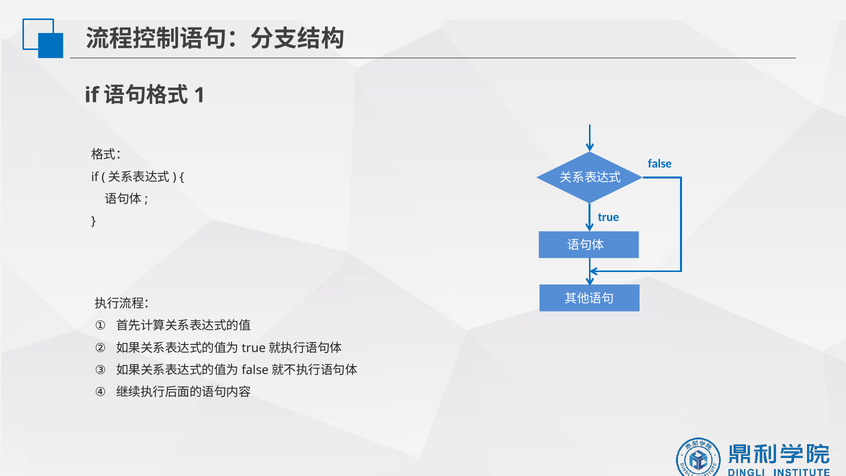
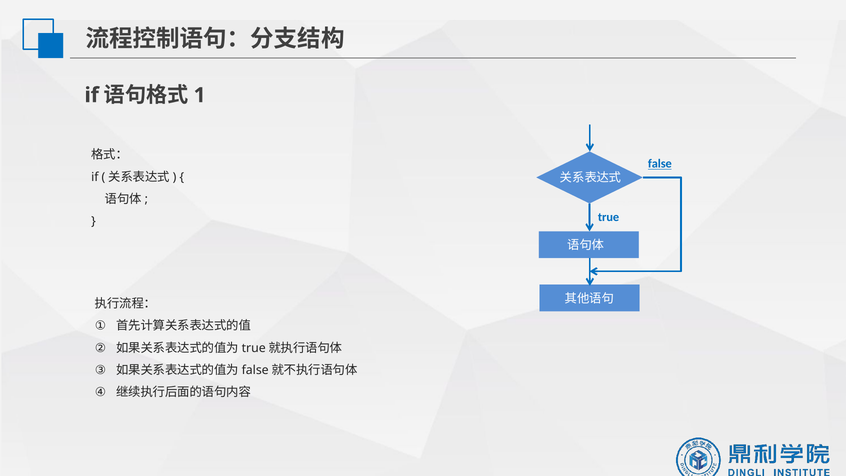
false underline: none -> present
